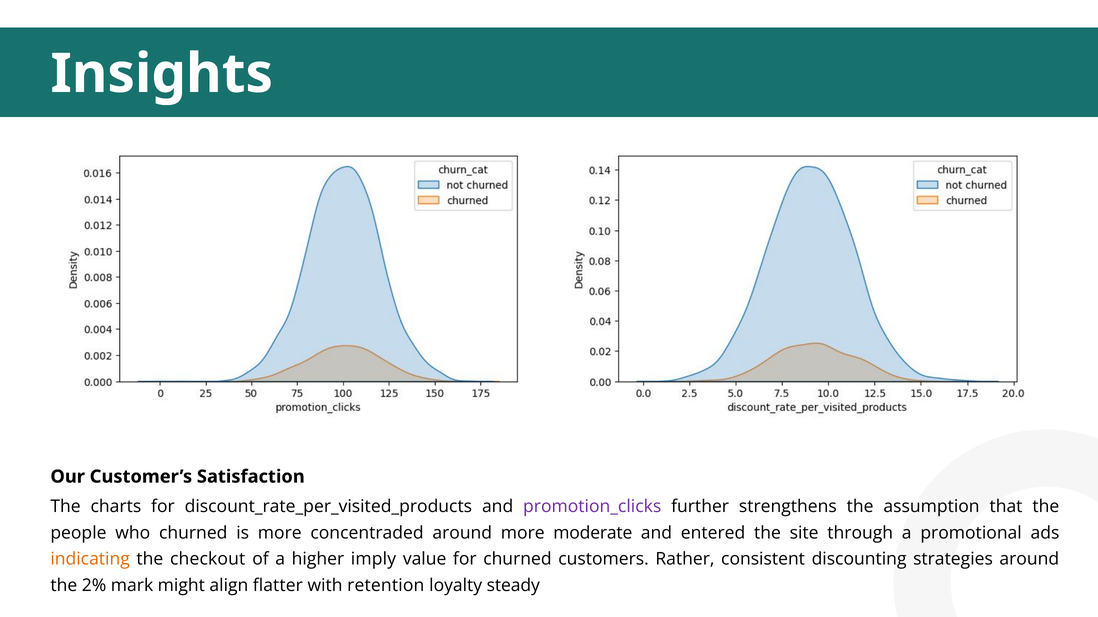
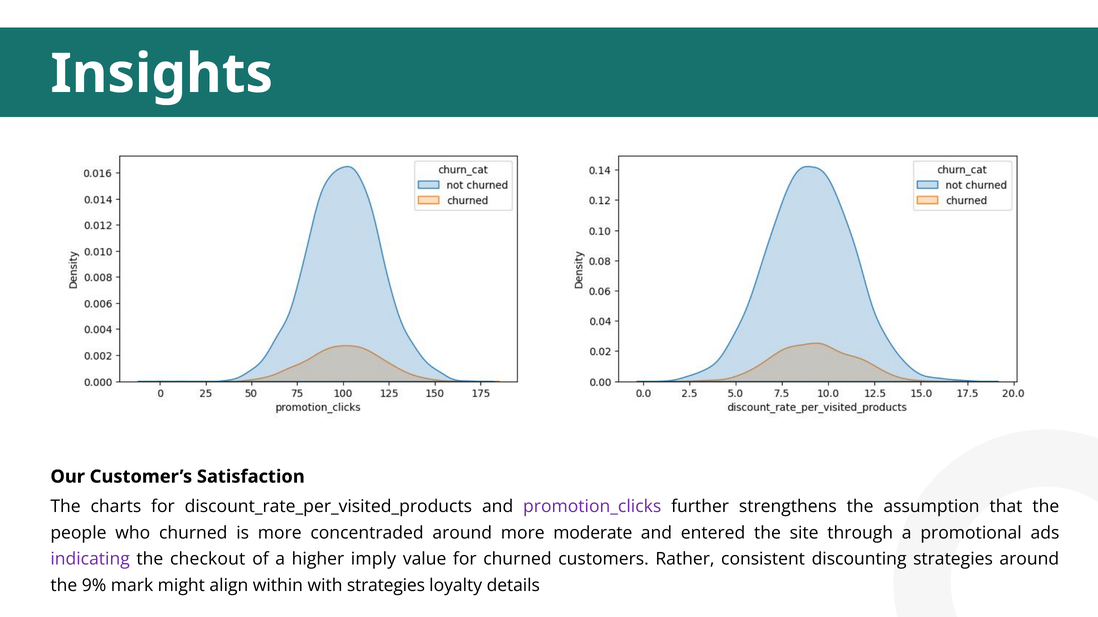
indicating colour: orange -> purple
2%: 2% -> 9%
flatter: flatter -> within
with retention: retention -> strategies
steady: steady -> details
